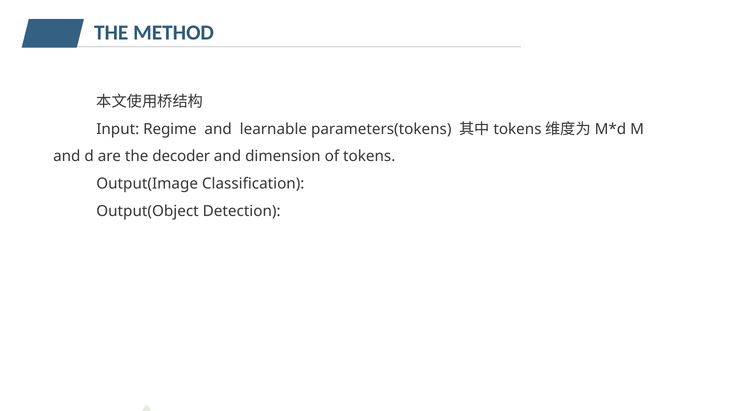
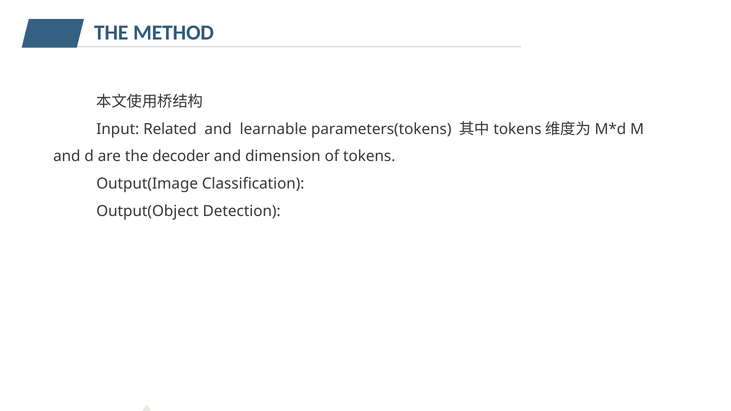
Regime: Regime -> Related
